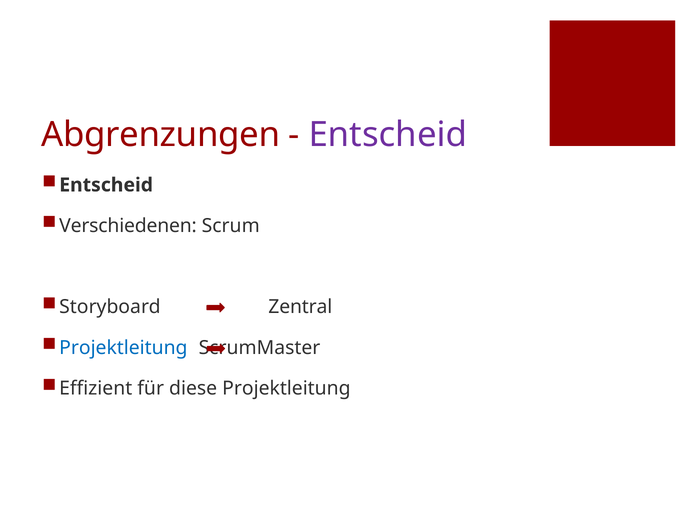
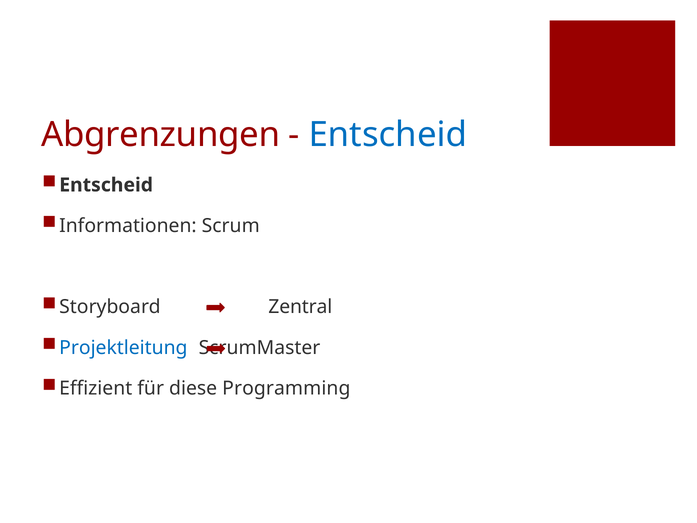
Entscheid at (388, 135) colour: purple -> blue
Verschiedenen: Verschiedenen -> Informationen
diese Projektleitung: Projektleitung -> Programming
